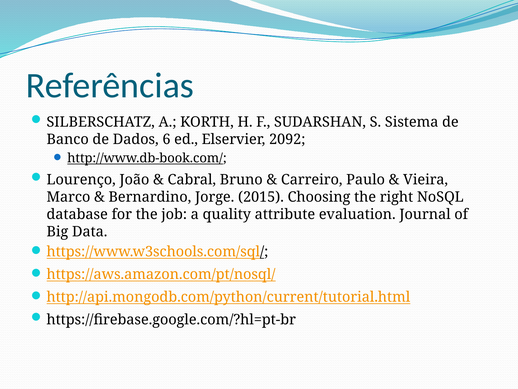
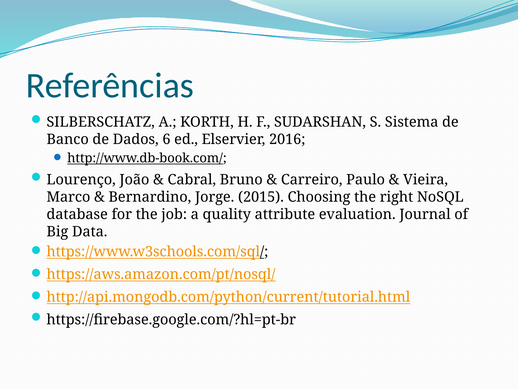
2092: 2092 -> 2016
